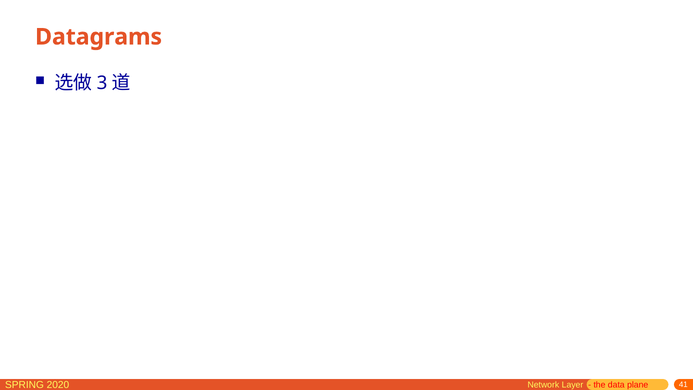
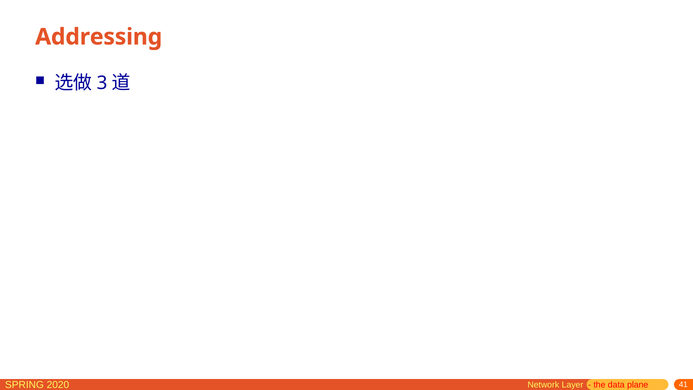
Datagrams: Datagrams -> Addressing
